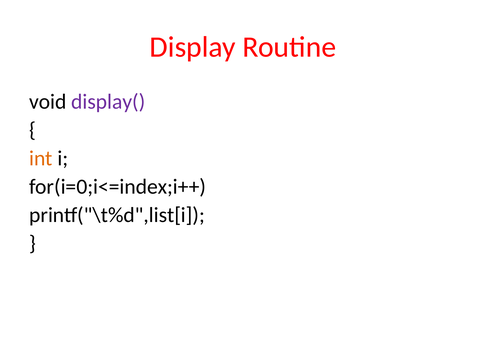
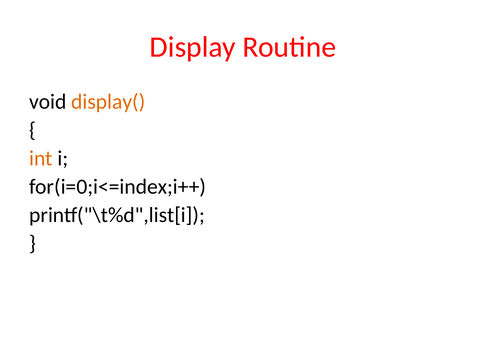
display( colour: purple -> orange
